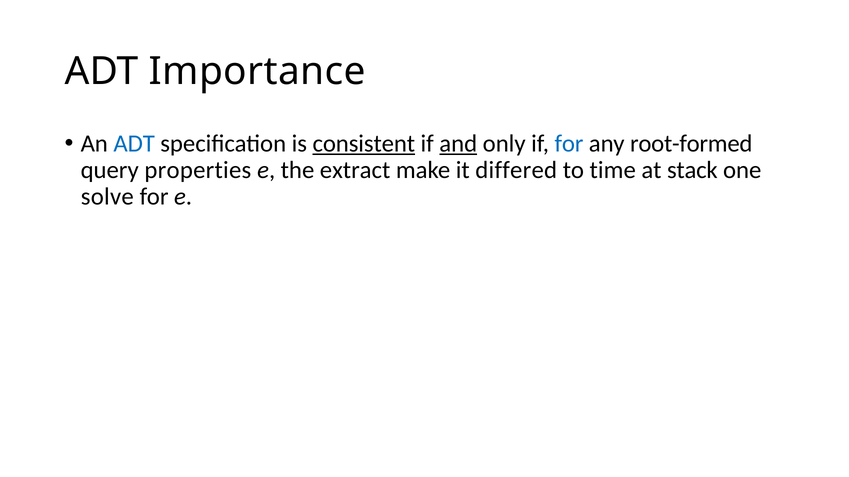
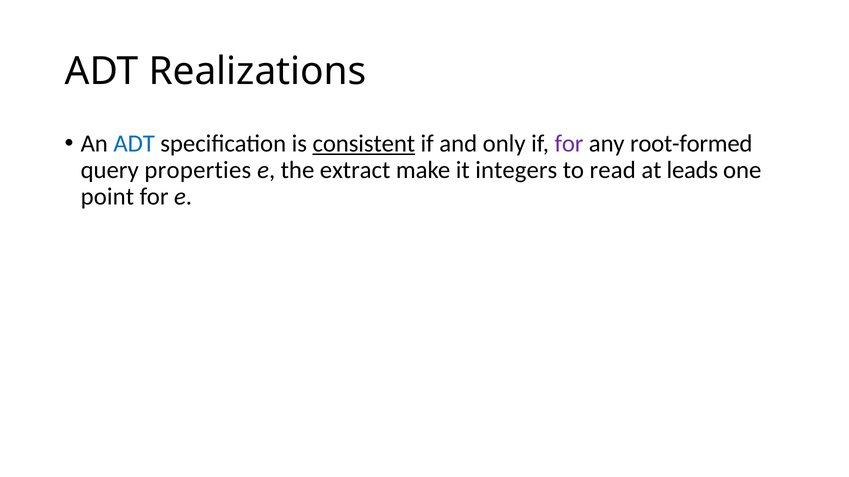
Importance: Importance -> Realizations
and underline: present -> none
for at (569, 144) colour: blue -> purple
differed: differed -> integers
time: time -> read
stack: stack -> leads
solve: solve -> point
